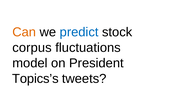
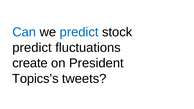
Can colour: orange -> blue
corpus at (32, 48): corpus -> predict
model: model -> create
